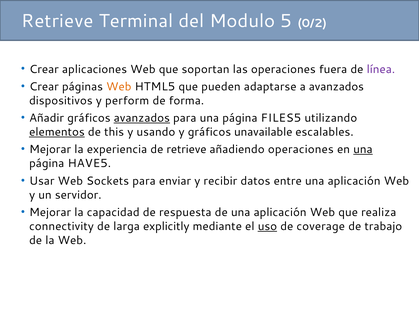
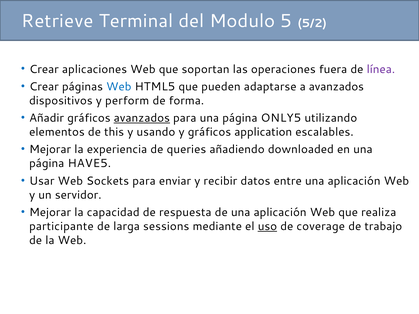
0/2: 0/2 -> 5/2
Web at (119, 87) colour: orange -> blue
FILES5: FILES5 -> ONLY5
elementos underline: present -> none
unavailable: unavailable -> application
de retrieve: retrieve -> queries
añadiendo operaciones: operaciones -> downloaded
una at (363, 150) underline: present -> none
connectivity: connectivity -> participante
explicitly: explicitly -> sessions
